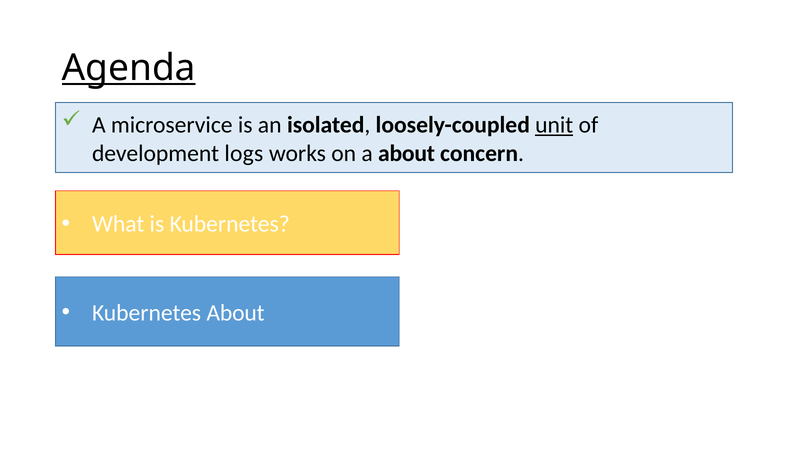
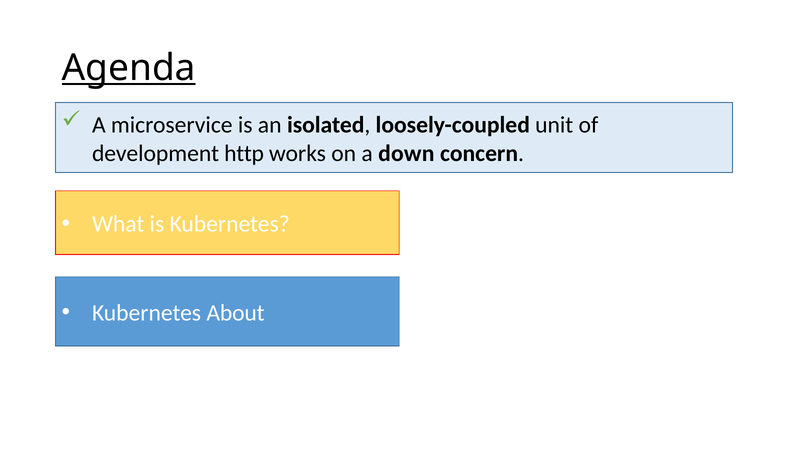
unit underline: present -> none
logs: logs -> http
a about: about -> down
